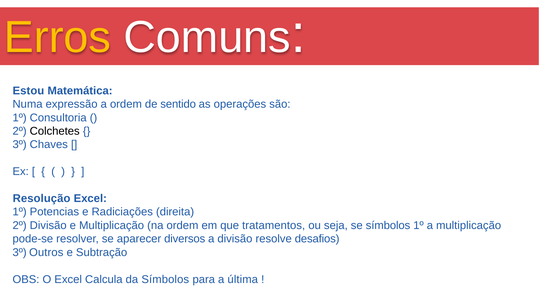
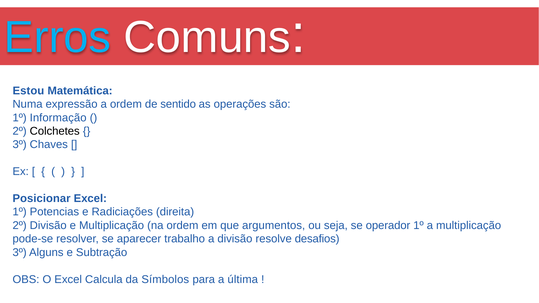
Erros colour: yellow -> light blue
Consultoria: Consultoria -> Informação
Resolução: Resolução -> Posicionar
tratamentos: tratamentos -> argumentos
se símbolos: símbolos -> operador
diversos: diversos -> trabalho
Outros: Outros -> Alguns
